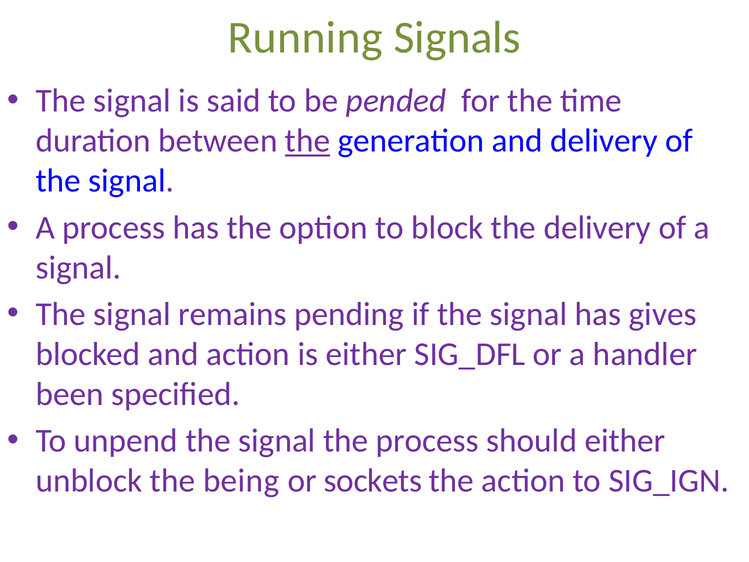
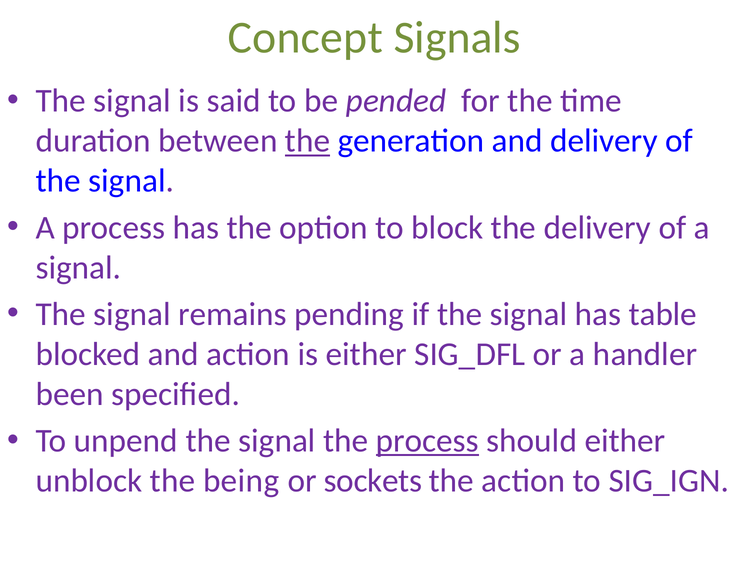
Running: Running -> Concept
gives: gives -> table
process at (427, 441) underline: none -> present
